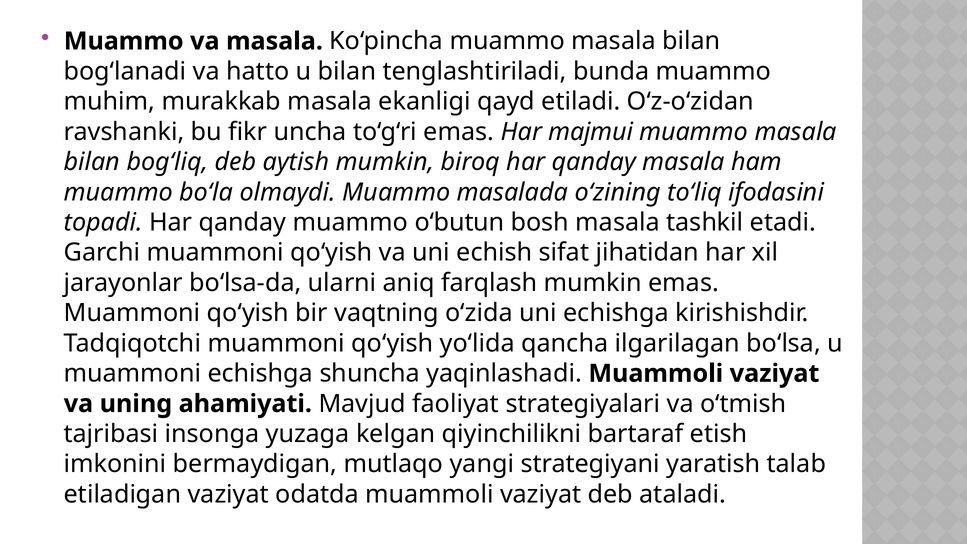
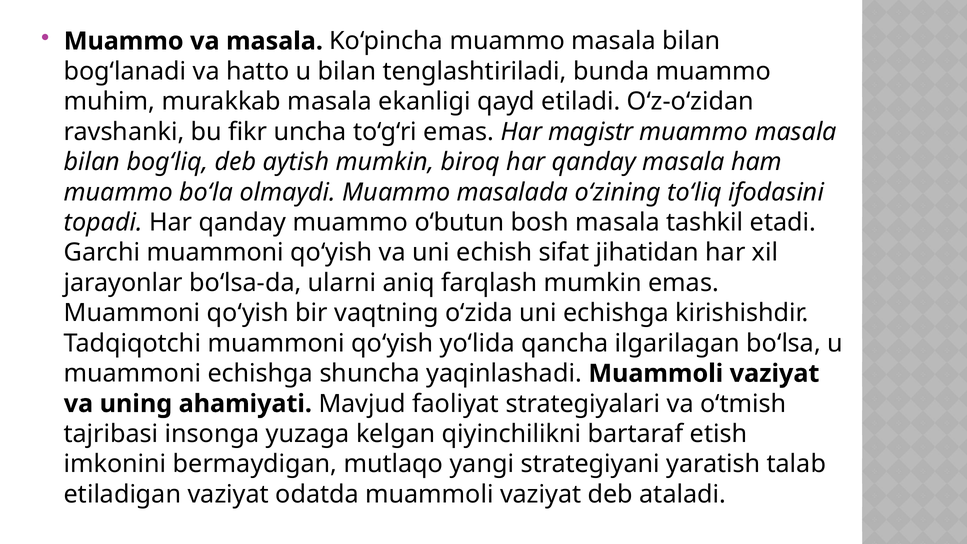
majmui: majmui -> magistr
